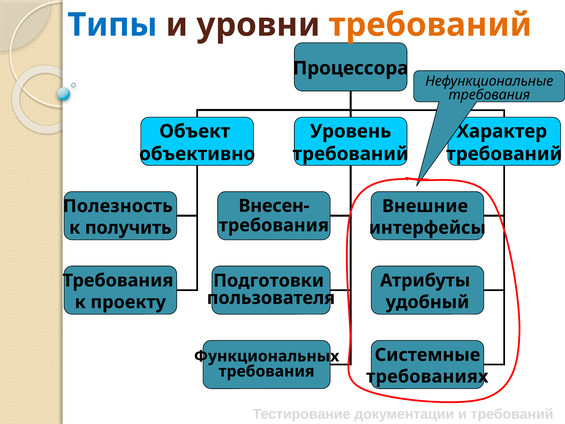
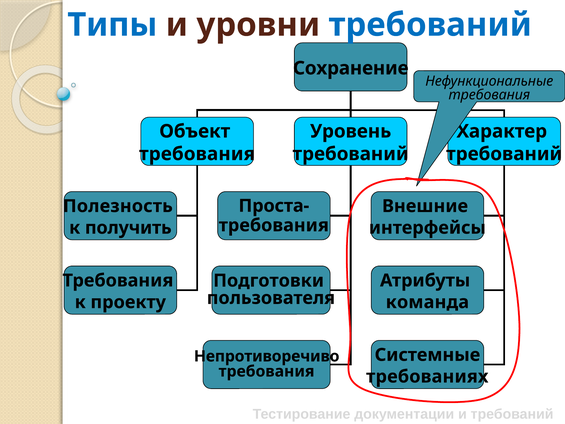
требований at (430, 25) colour: orange -> blue
Процессора: Процессора -> Сохранение
объективно at (197, 154): объективно -> требования
Внесен-: Внесен- -> Проста-
удобный: удобный -> команда
Функциональных: Функциональных -> Непротиворечиво
